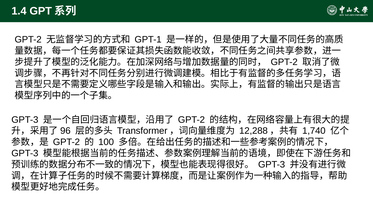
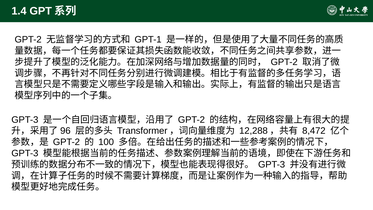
1,740: 1,740 -> 8,472
